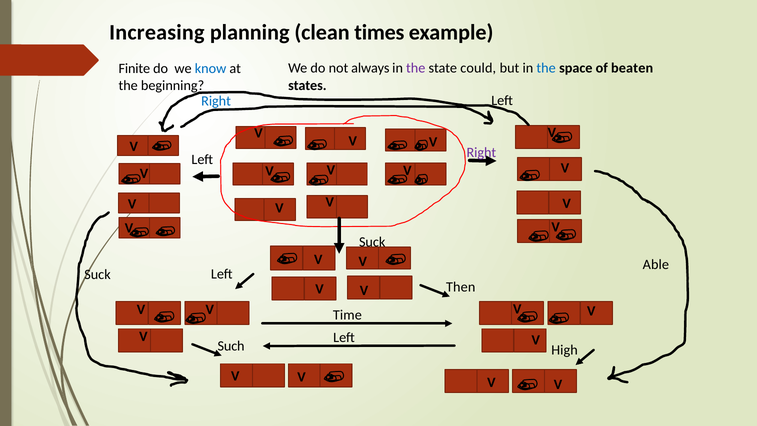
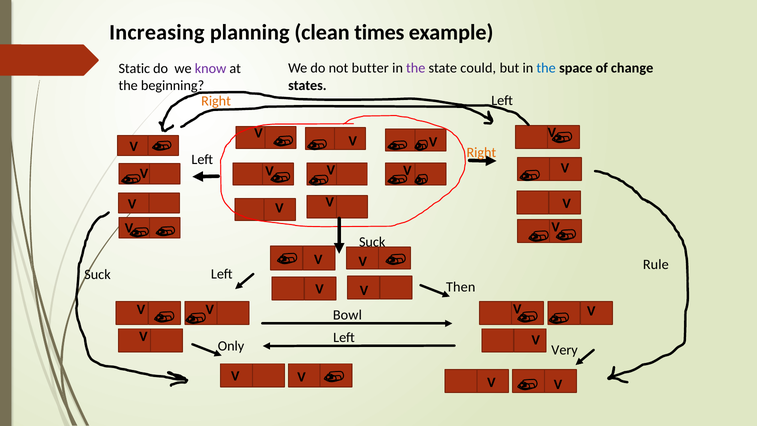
always: always -> butter
beaten: beaten -> change
Finite: Finite -> Static
know colour: blue -> purple
Right at (216, 101) colour: blue -> orange
Right at (481, 152) colour: purple -> orange
Able: Able -> Rule
Time: Time -> Bowl
Such: Such -> Only
High: High -> Very
